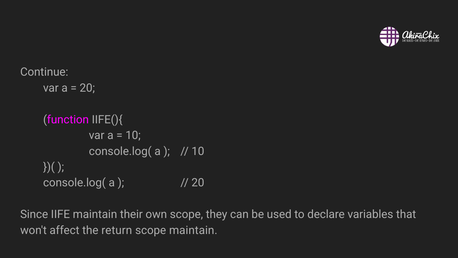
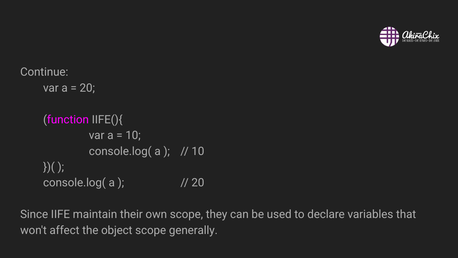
return: return -> object
scope maintain: maintain -> generally
